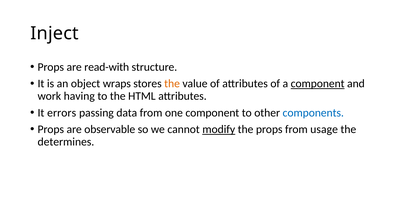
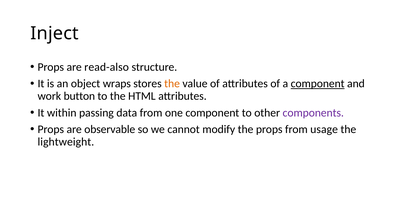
read-with: read-with -> read-also
having: having -> button
errors: errors -> within
components colour: blue -> purple
modify underline: present -> none
determines: determines -> lightweight
